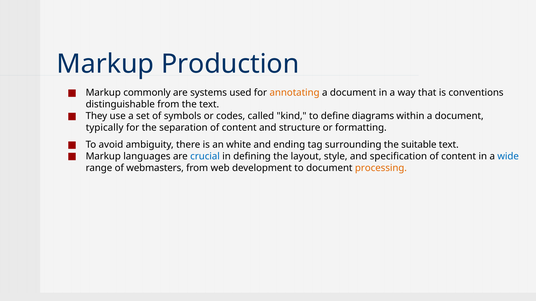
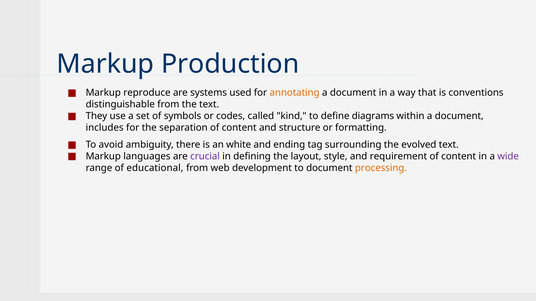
commonly: commonly -> reproduce
typically: typically -> includes
suitable: suitable -> evolved
crucial colour: blue -> purple
specification: specification -> requirement
wide colour: blue -> purple
webmasters: webmasters -> educational
